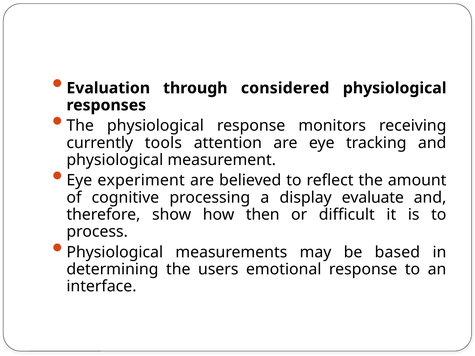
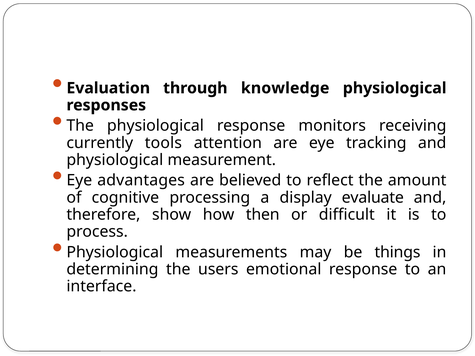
considered: considered -> knowledge
experiment: experiment -> advantages
based: based -> things
